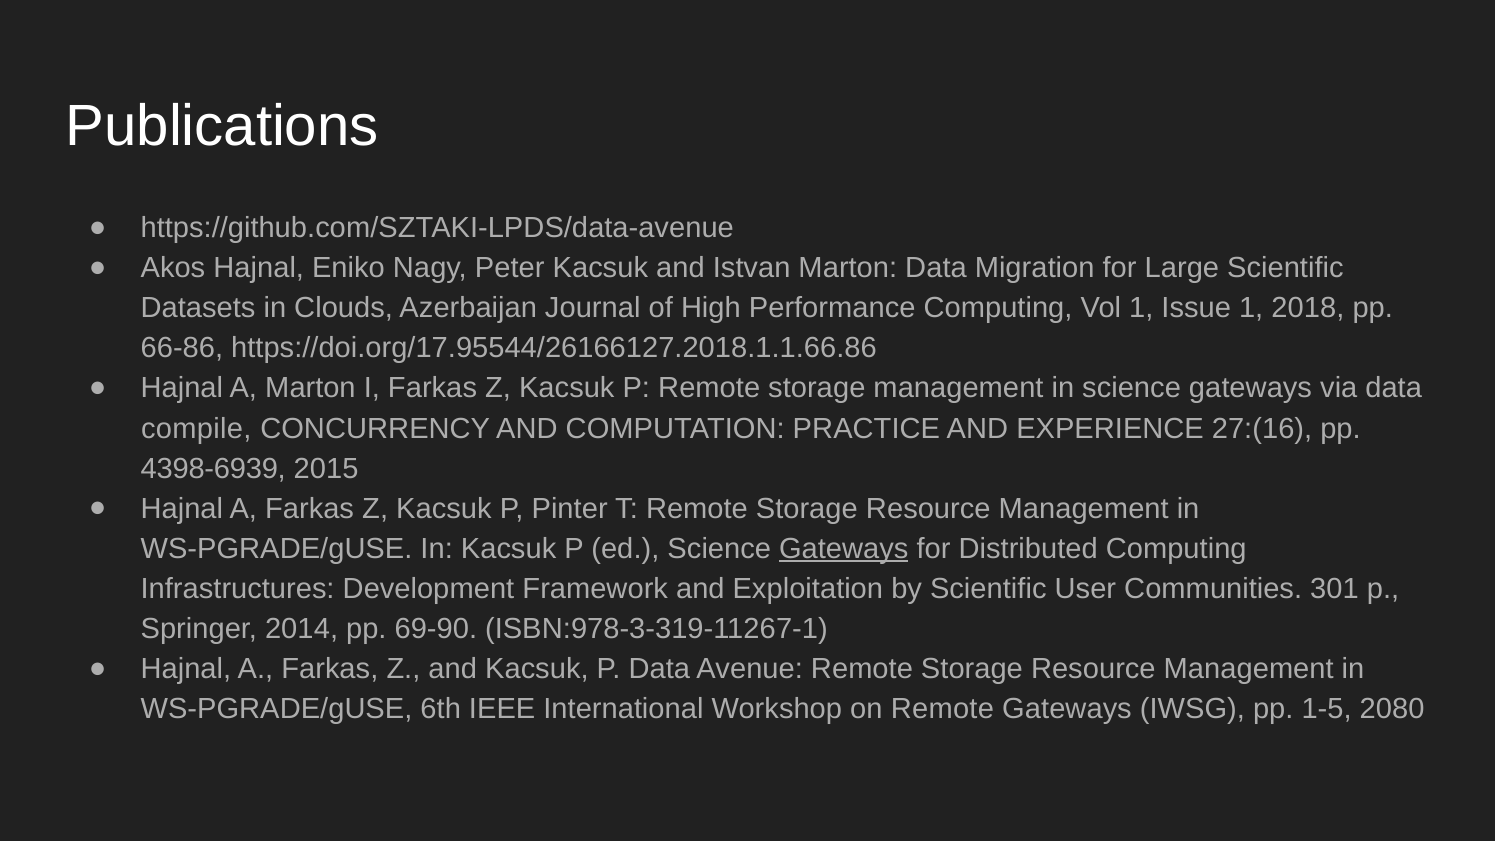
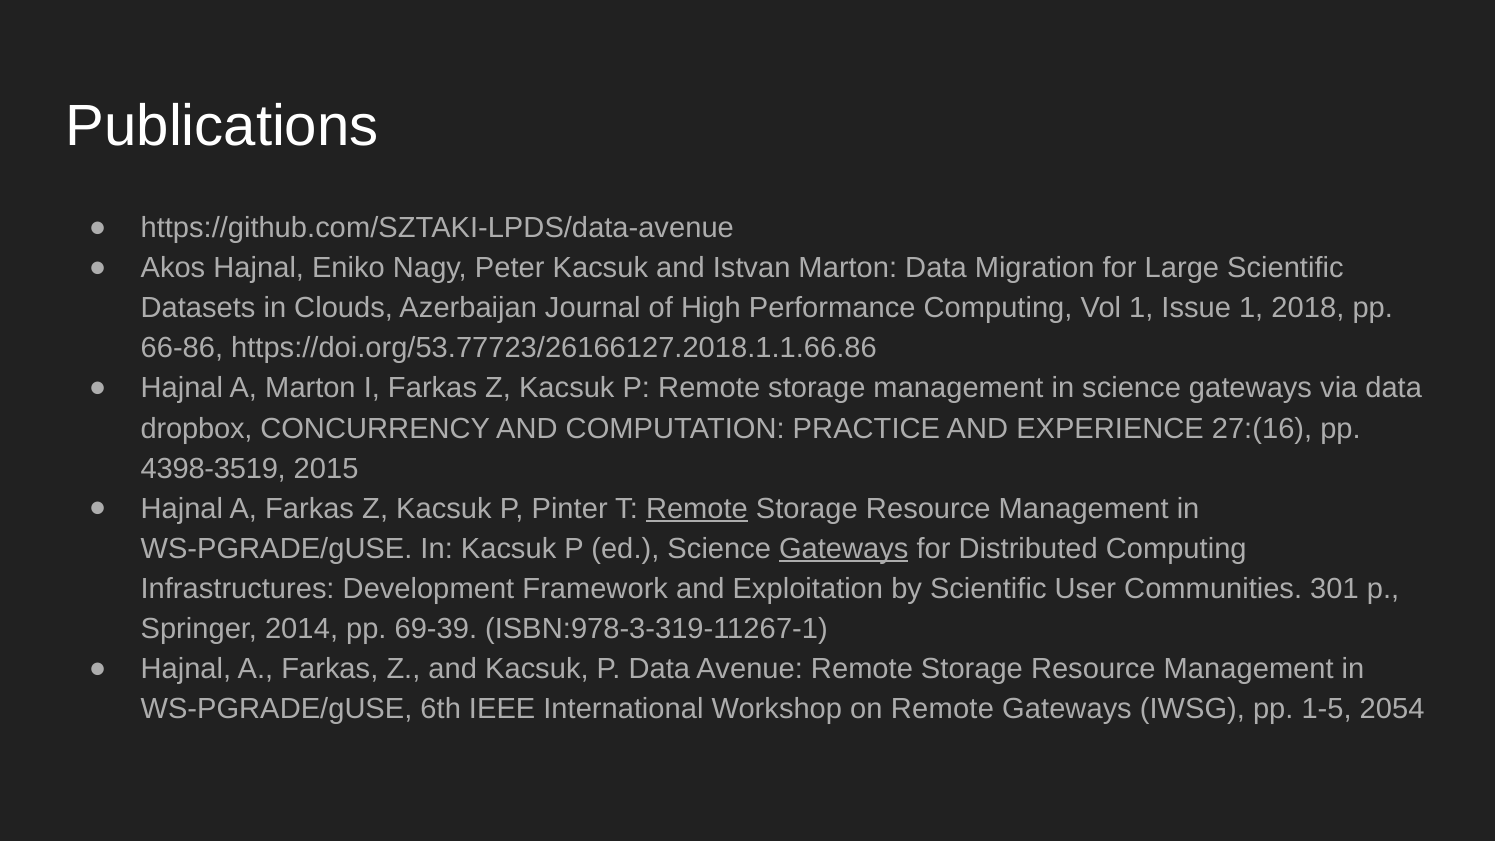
https://doi.org/17.95544/26166127.2018.1.1.66.86: https://doi.org/17.95544/26166127.2018.1.1.66.86 -> https://doi.org/53.77723/26166127.2018.1.1.66.86
compile: compile -> dropbox
4398-6939: 4398-6939 -> 4398-3519
Remote at (697, 509) underline: none -> present
69-90: 69-90 -> 69-39
2080: 2080 -> 2054
